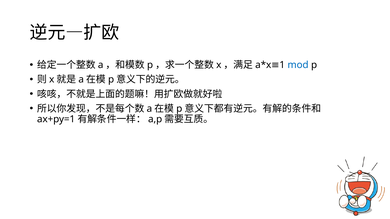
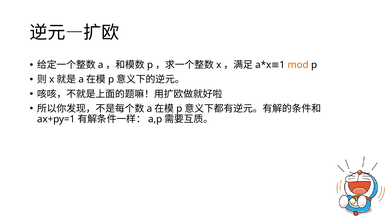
mod colour: blue -> orange
